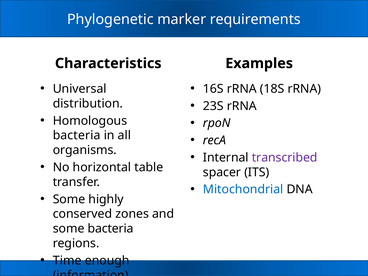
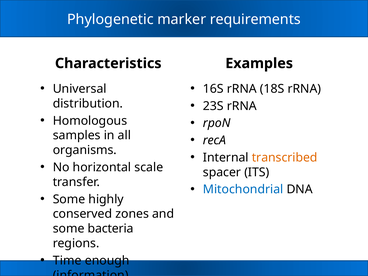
bacteria at (77, 135): bacteria -> samples
transcribed colour: purple -> orange
table: table -> scale
